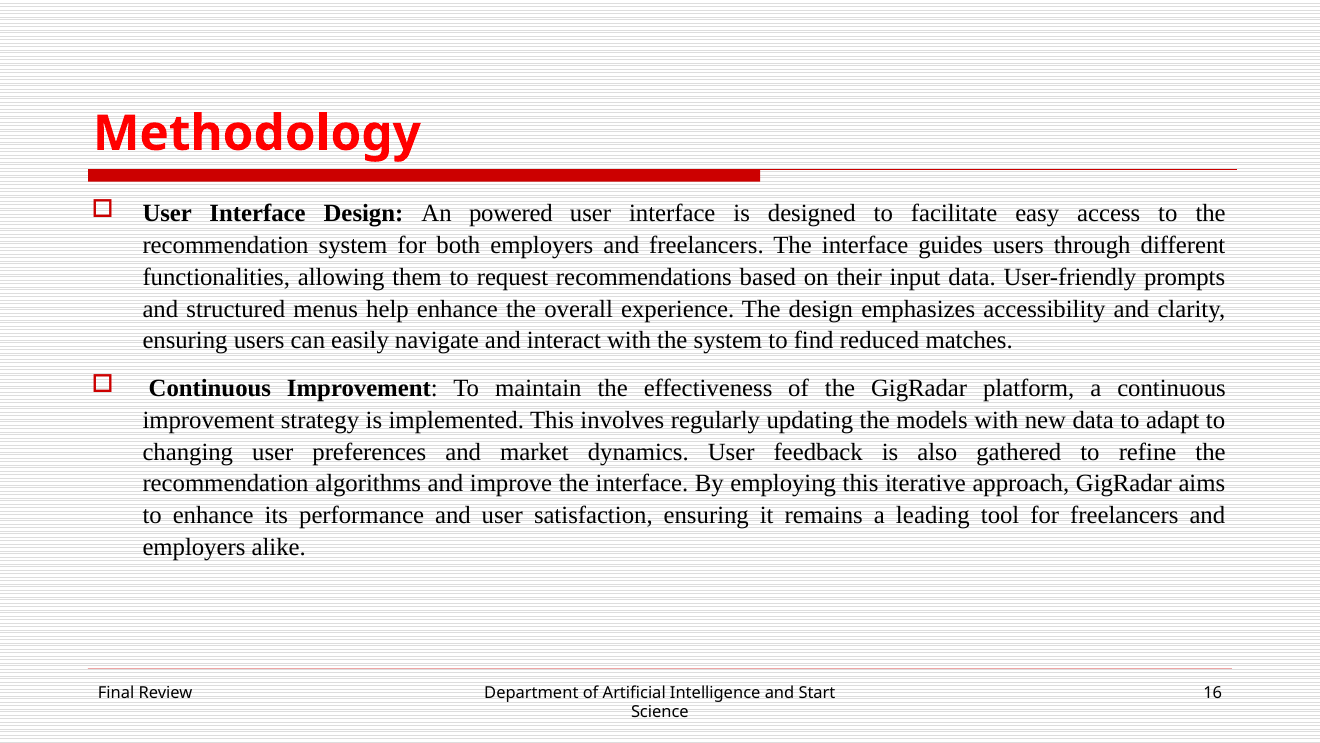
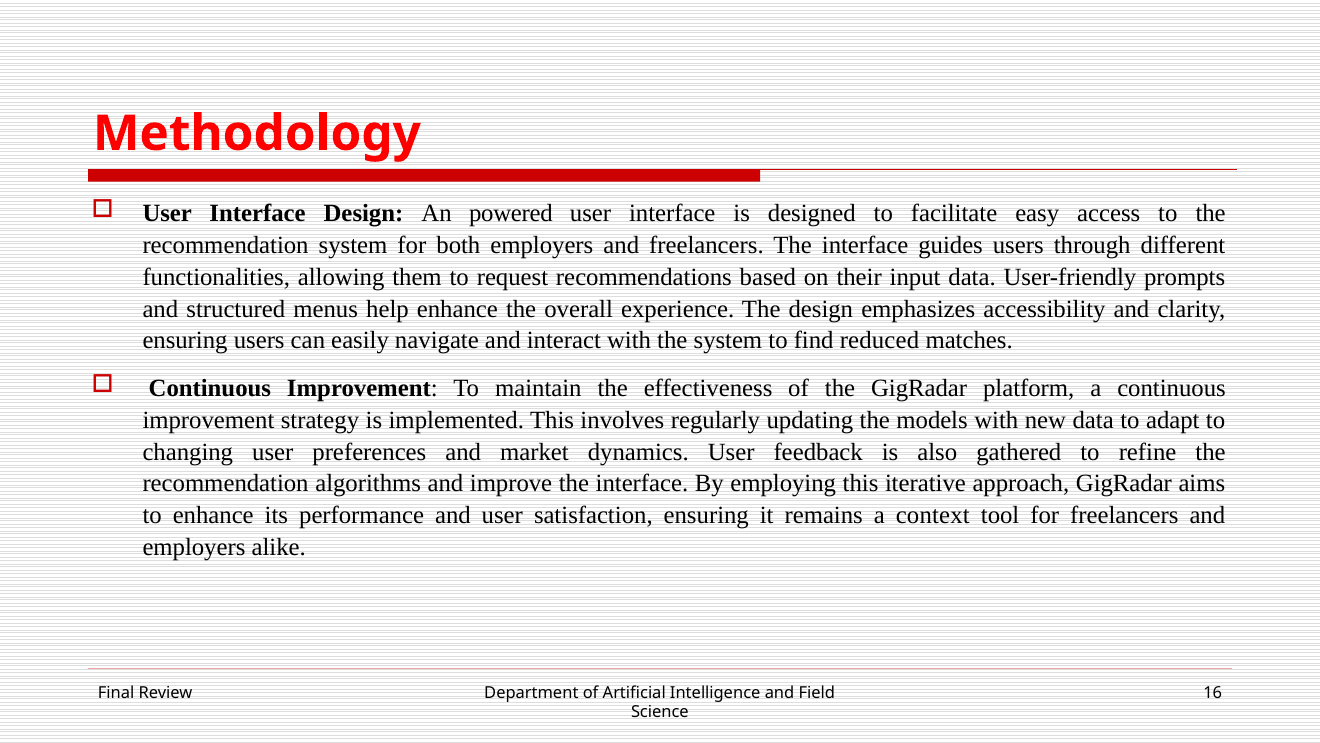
leading: leading -> context
Start: Start -> Field
